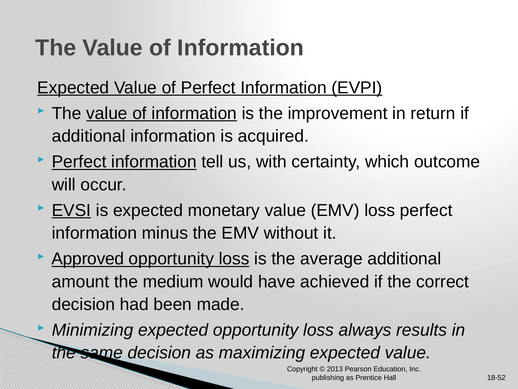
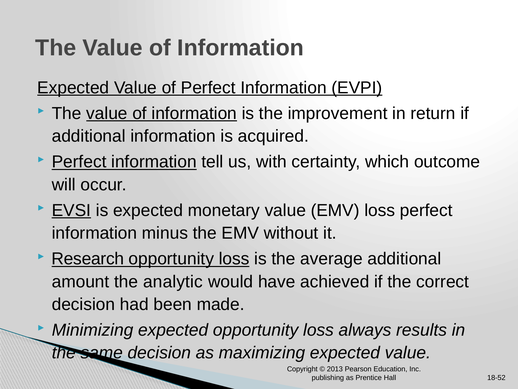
Approved: Approved -> Research
medium: medium -> analytic
